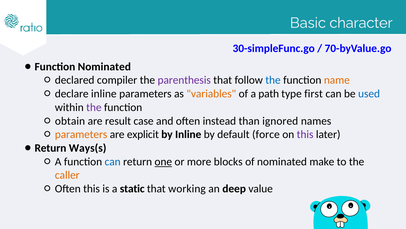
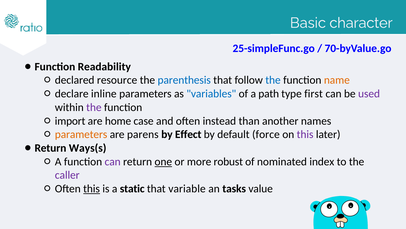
30-simpleFunc.go: 30-simpleFunc.go -> 25-simpleFunc.go
Function Nominated: Nominated -> Readability
compiler: compiler -> resource
parenthesis colour: purple -> blue
variables colour: orange -> blue
used colour: blue -> purple
obtain: obtain -> import
result: result -> home
ignored: ignored -> another
explicit: explicit -> parens
by Inline: Inline -> Effect
can at (113, 161) colour: blue -> purple
blocks: blocks -> robust
make: make -> index
caller colour: orange -> purple
this at (92, 188) underline: none -> present
working: working -> variable
deep: deep -> tasks
